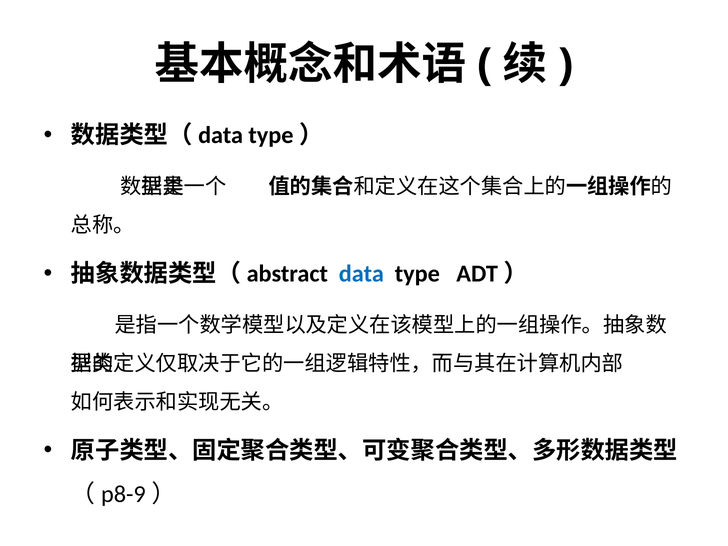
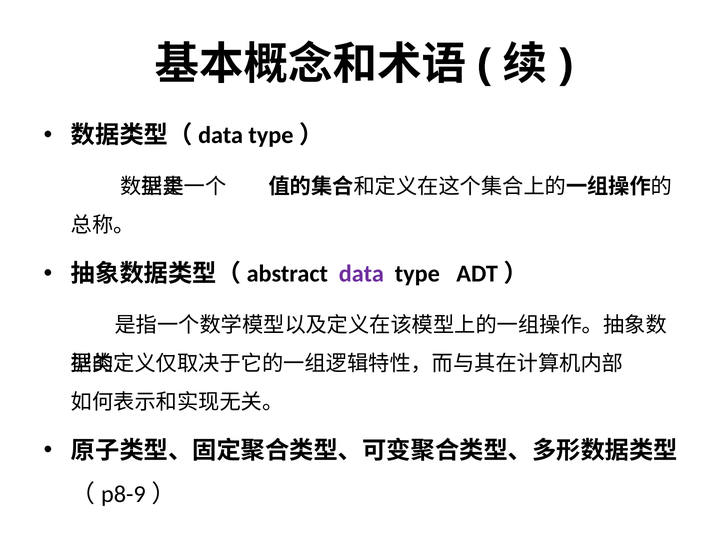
data colour: blue -> purple
